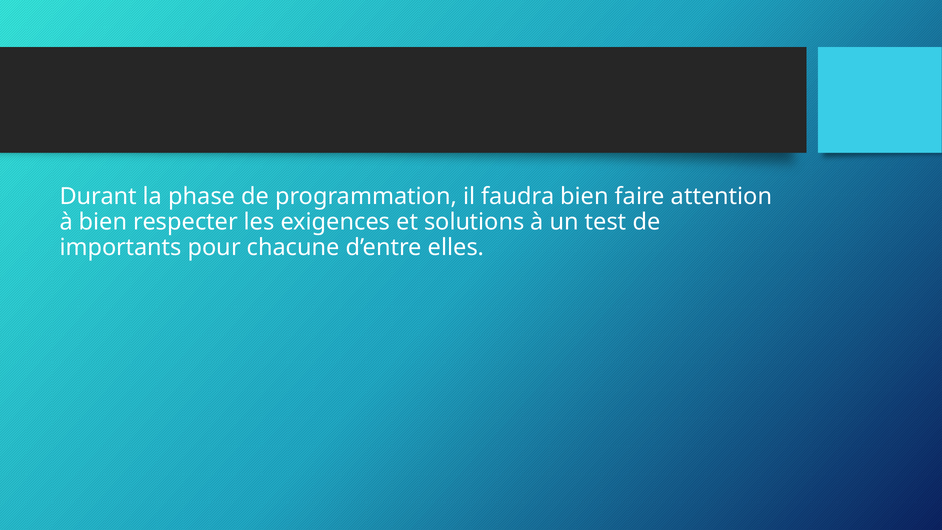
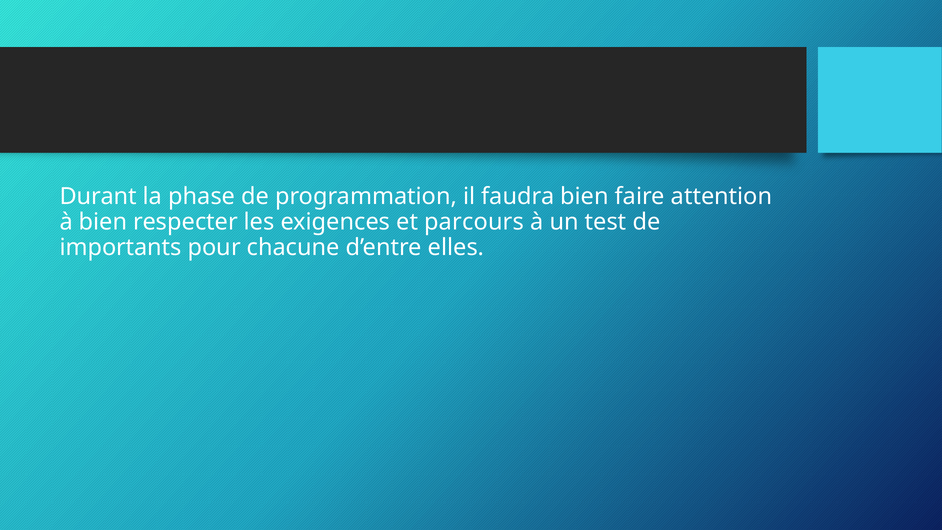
solutions: solutions -> parcours
